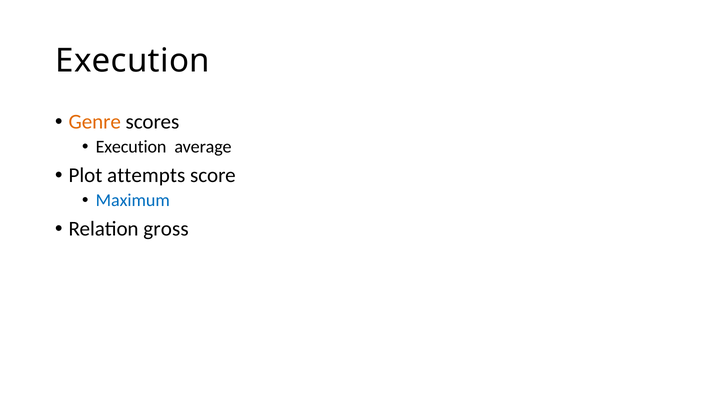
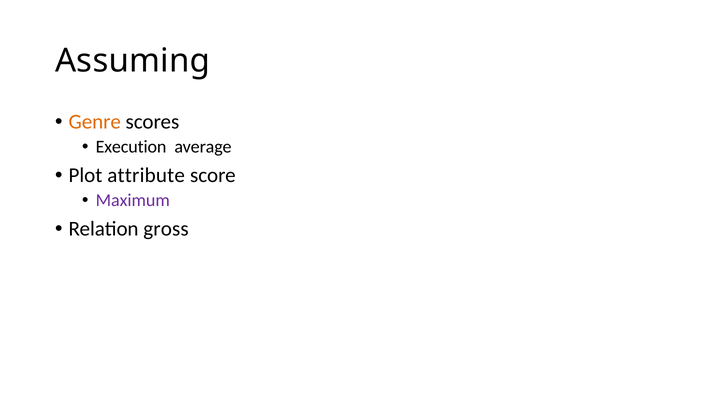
Execution at (133, 61): Execution -> Assuming
attempts: attempts -> attribute
Maximum colour: blue -> purple
